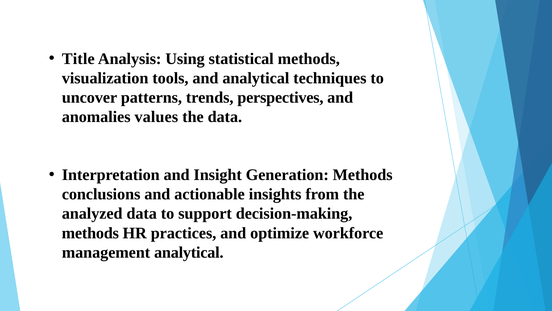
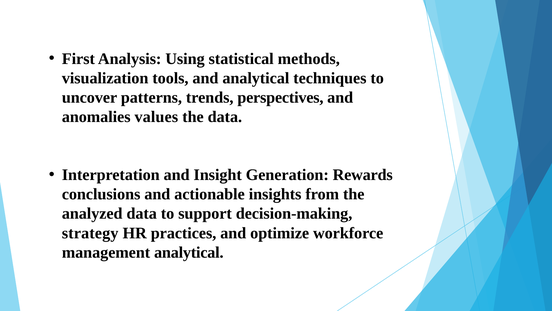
Title: Title -> First
Generation Methods: Methods -> Rewards
methods at (90, 233): methods -> strategy
